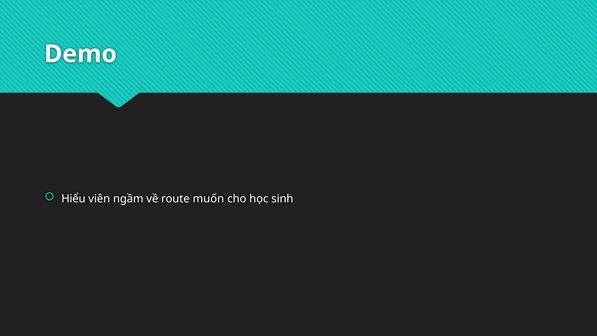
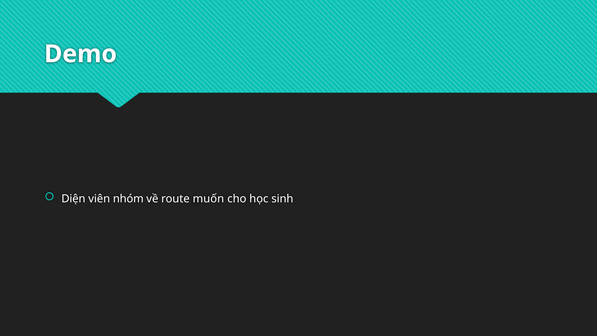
Hiểu: Hiểu -> Diện
ngầm: ngầm -> nhóm
